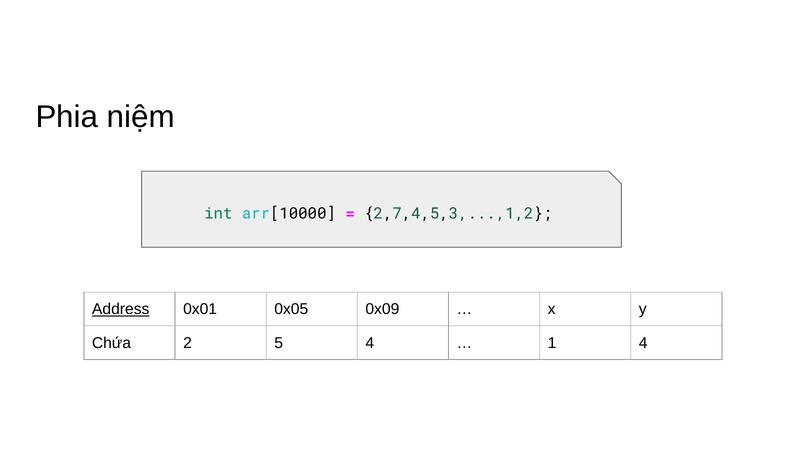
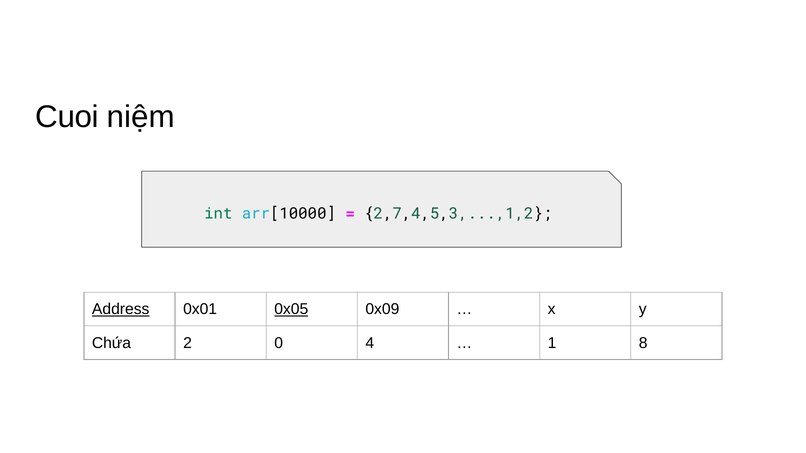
Phia: Phia -> Cuoi
0x05 underline: none -> present
5: 5 -> 0
1 4: 4 -> 8
